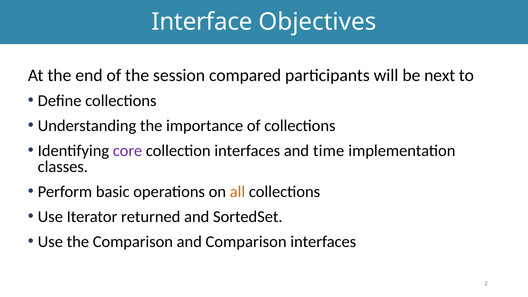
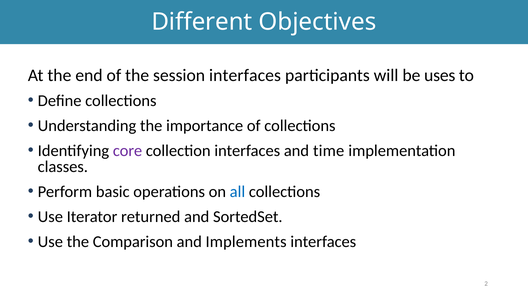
Interface: Interface -> Different
session compared: compared -> interfaces
next: next -> uses
all colour: orange -> blue
and Comparison: Comparison -> Implements
